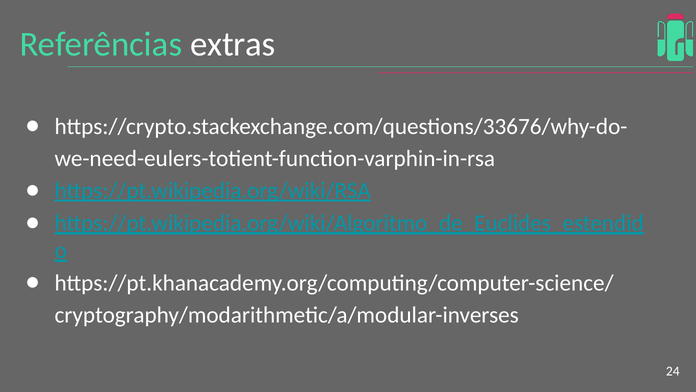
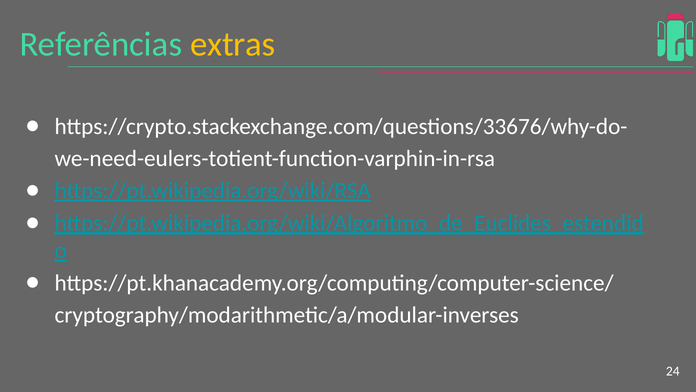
extras colour: white -> yellow
